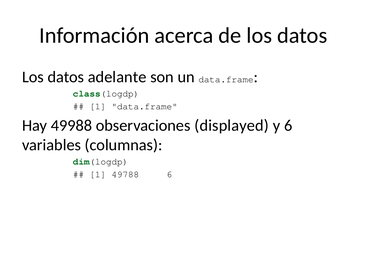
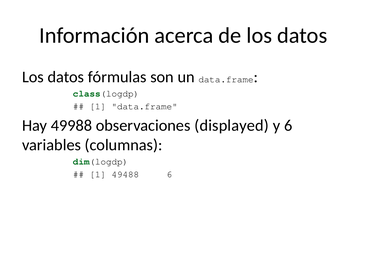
adelante: adelante -> fórmulas
49788: 49788 -> 49488
